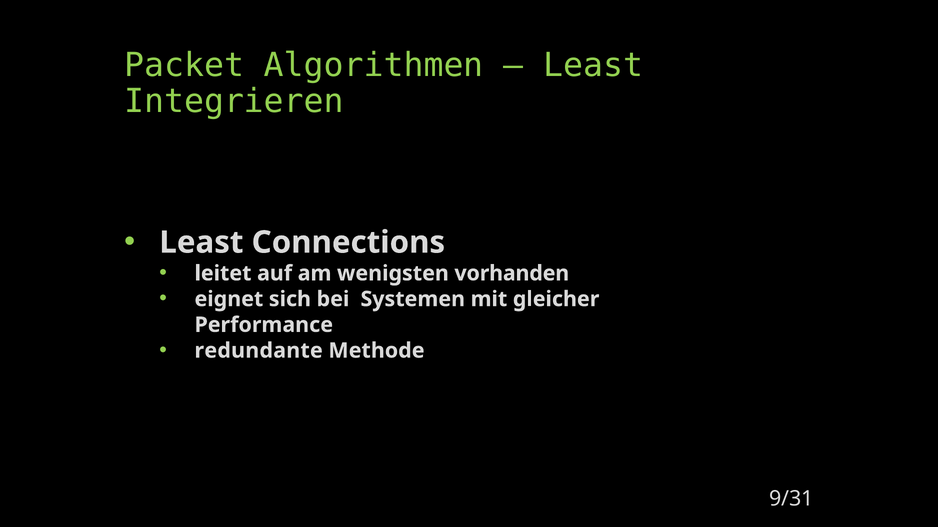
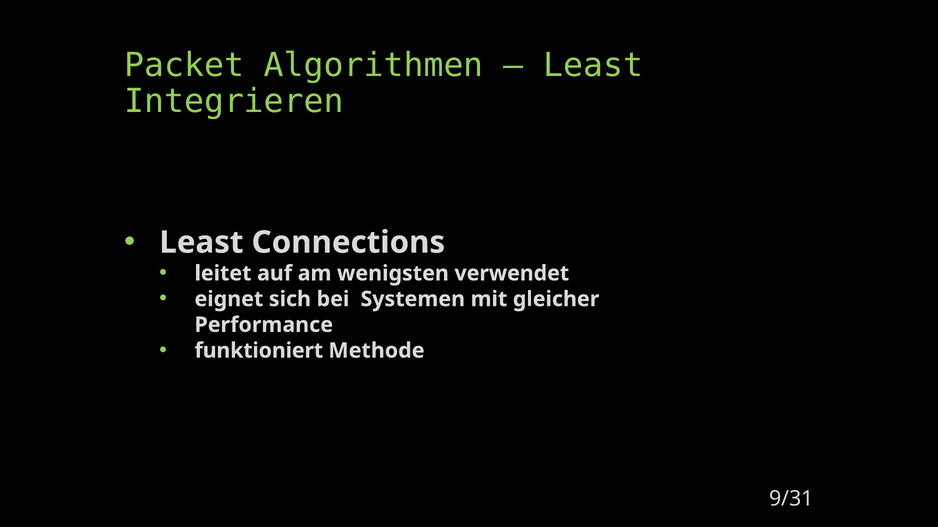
vorhanden: vorhanden -> verwendet
redundante: redundante -> funktioniert
